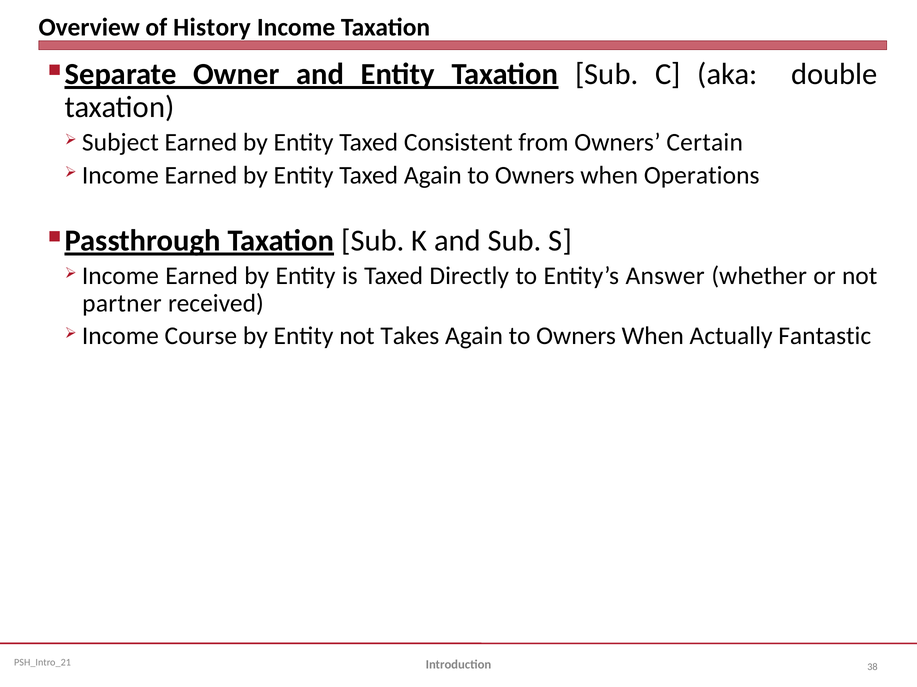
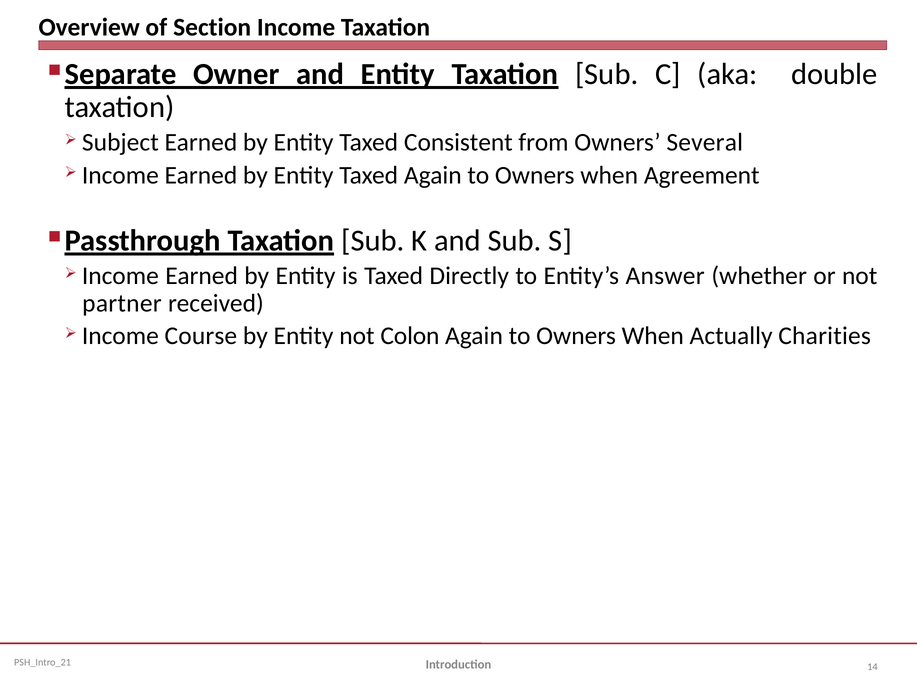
History: History -> Section
Certain: Certain -> Several
Operations: Operations -> Agreement
Takes: Takes -> Colon
Fantastic: Fantastic -> Charities
38: 38 -> 14
